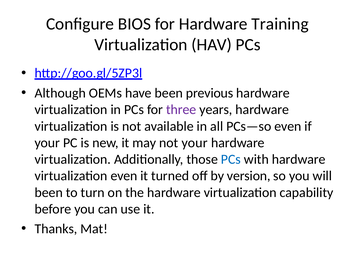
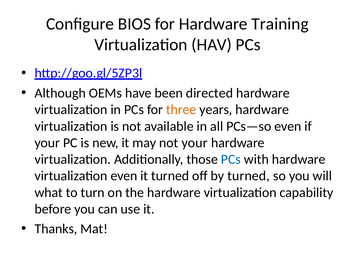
previous: previous -> directed
three colour: purple -> orange
by version: version -> turned
been at (49, 193): been -> what
